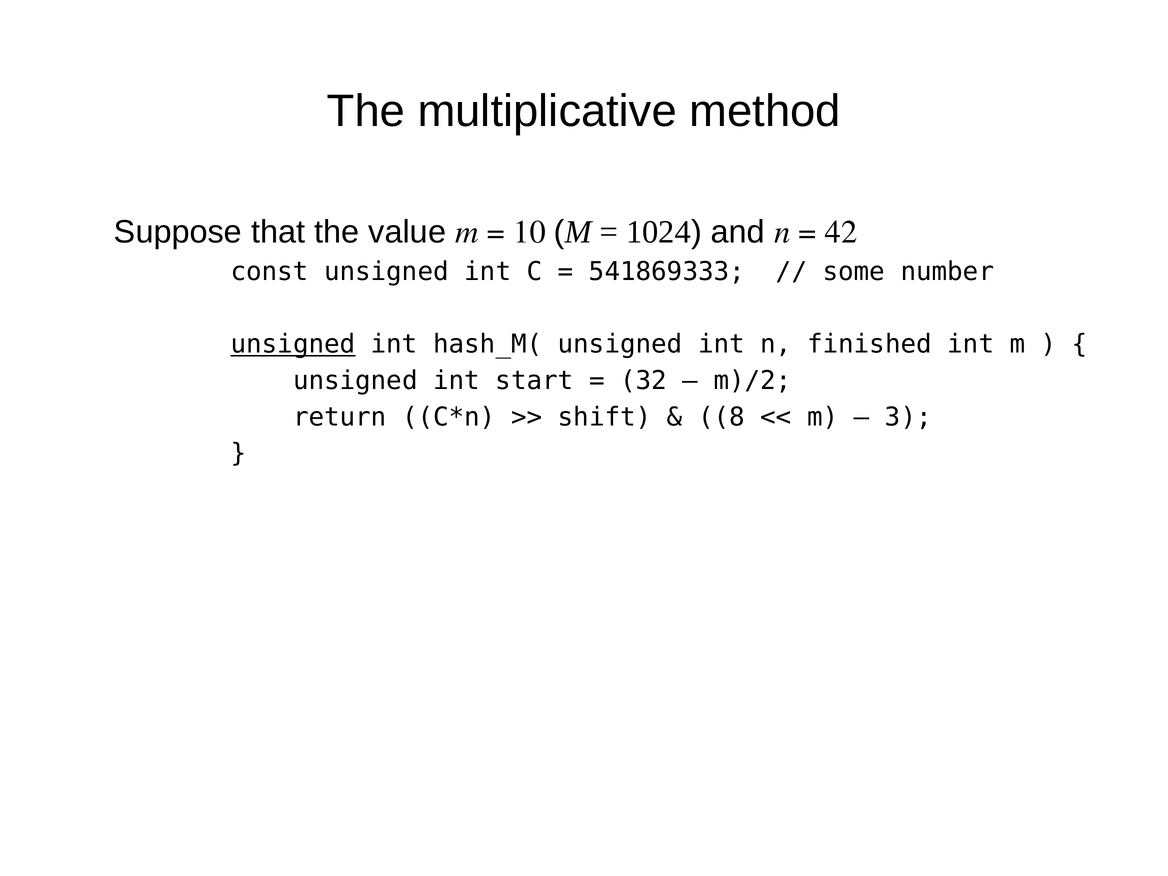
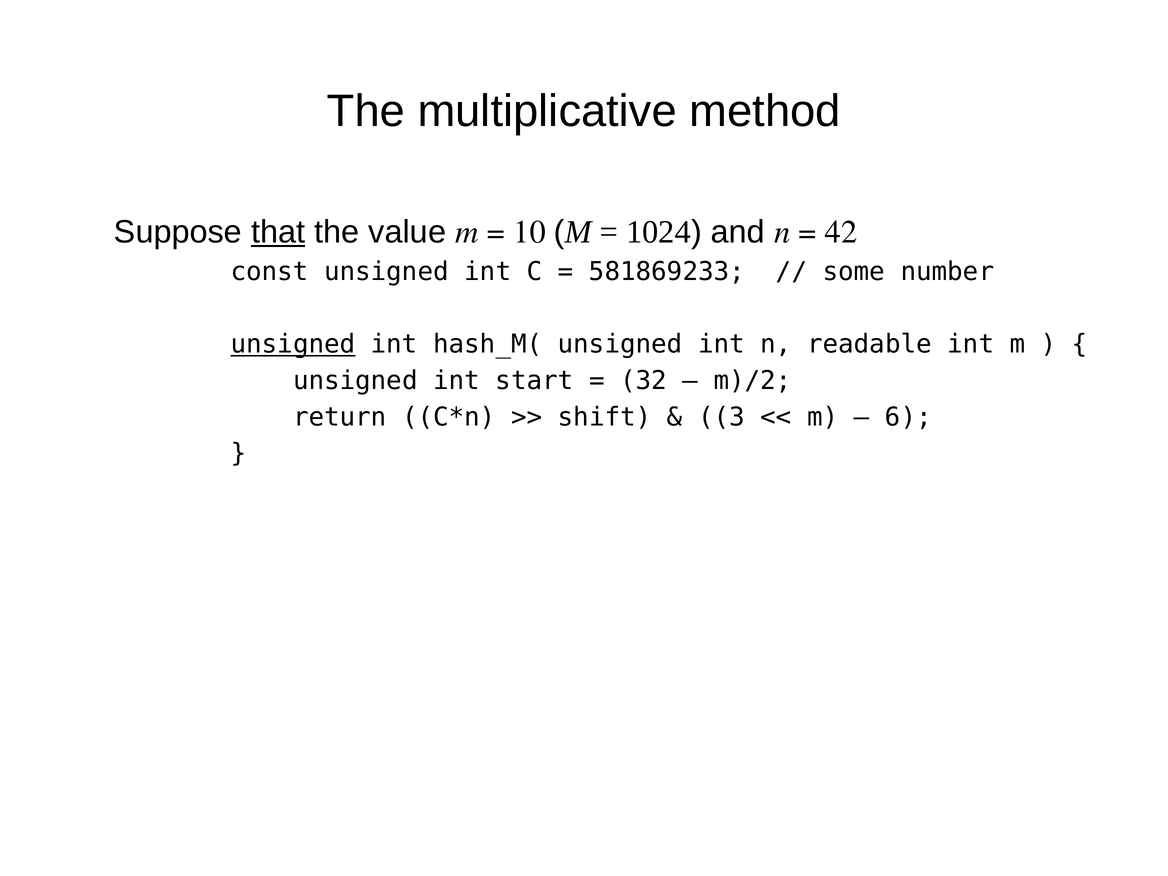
that underline: none -> present
541869333: 541869333 -> 581869233
finished: finished -> readable
8: 8 -> 3
3: 3 -> 6
